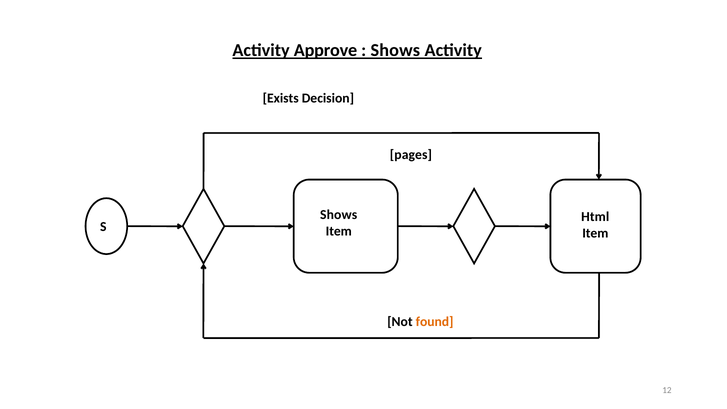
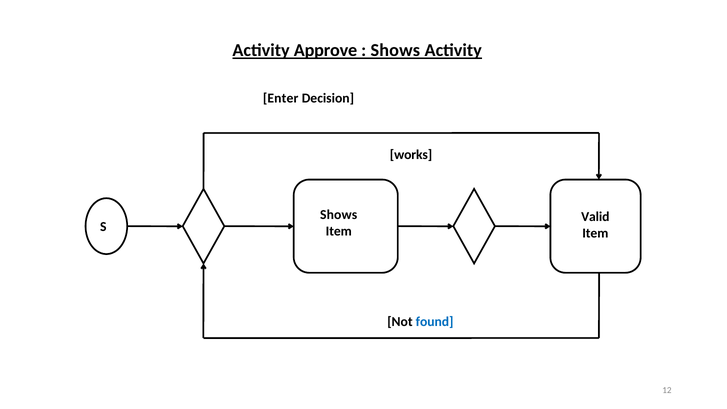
Exists: Exists -> Enter
pages: pages -> works
Html: Html -> Valid
found colour: orange -> blue
